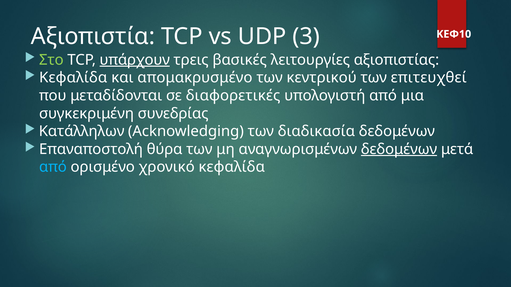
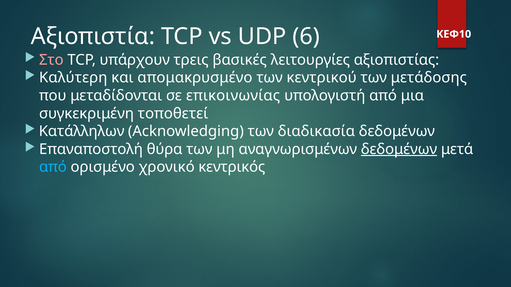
3: 3 -> 6
Στο colour: light green -> pink
υπάρχουν underline: present -> none
Κεφαλίδα at (73, 78): Κεφαλίδα -> Καλύτερη
επιτευχθεί: επιτευχθεί -> μετάδοσης
διαφορετικές: διαφορετικές -> επικοινωνίας
συνεδρίας: συνεδρίας -> τοποθετεί
χρονικό κεφαλίδα: κεφαλίδα -> κεντρικός
